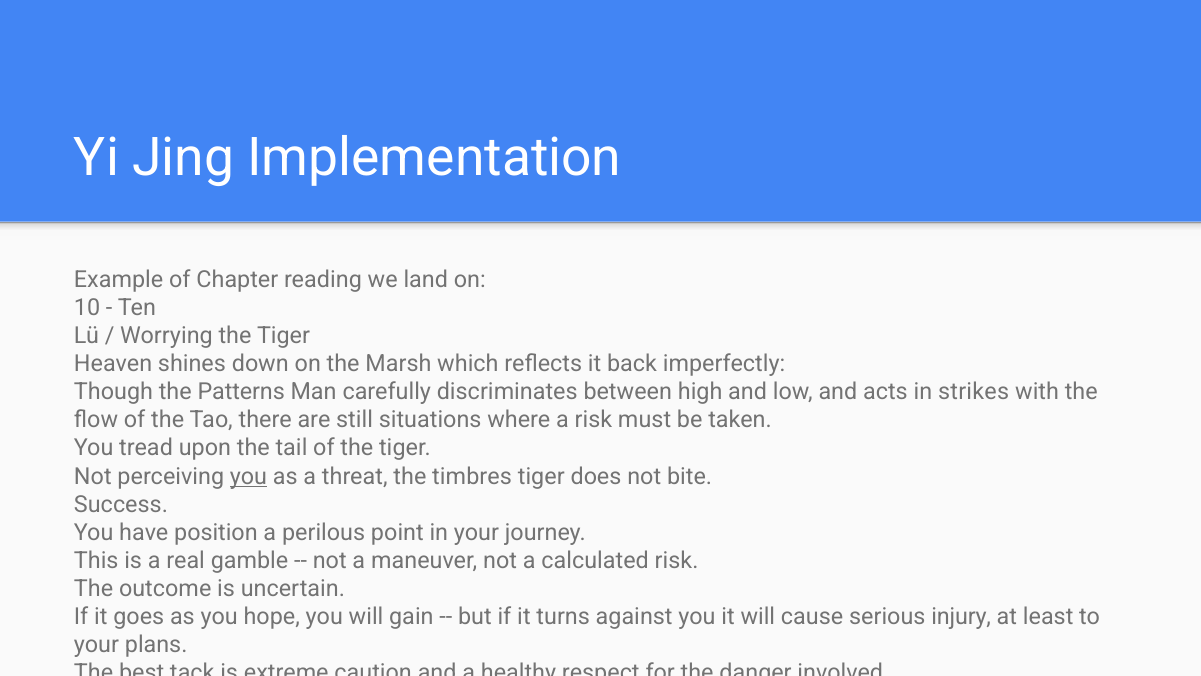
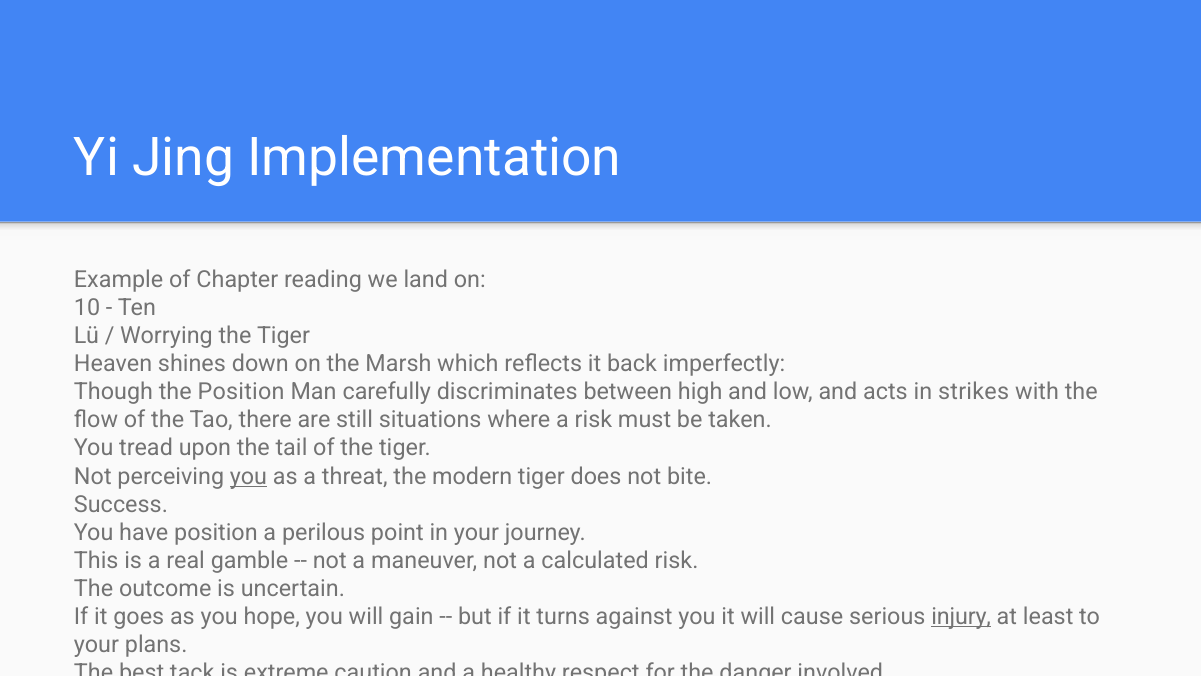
the Patterns: Patterns -> Position
timbres: timbres -> modern
injury underline: none -> present
